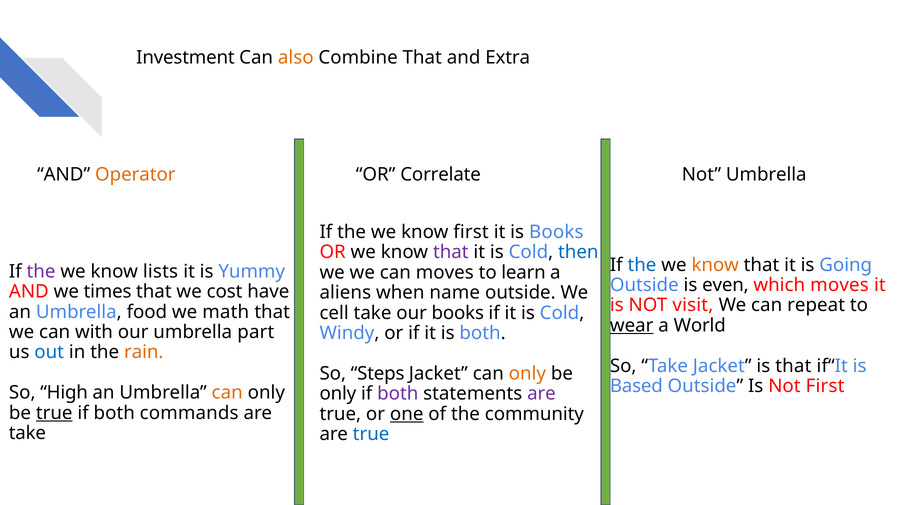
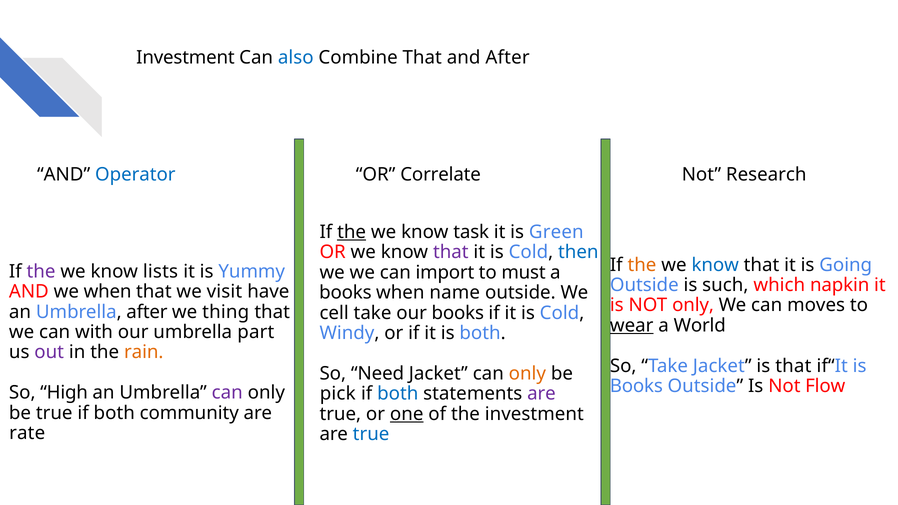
also colour: orange -> blue
and Extra: Extra -> After
Operator colour: orange -> blue
Not Umbrella: Umbrella -> Research
the at (352, 232) underline: none -> present
know first: first -> task
is Books: Books -> Green
the at (642, 265) colour: blue -> orange
know at (715, 265) colour: orange -> blue
can moves: moves -> import
learn: learn -> must
even: even -> such
which moves: moves -> napkin
we times: times -> when
cost: cost -> visit
aliens at (345, 293): aliens -> books
NOT visit: visit -> only
repeat: repeat -> moves
Umbrella food: food -> after
math: math -> thing
out colour: blue -> purple
Steps: Steps -> Need
Based at (636, 386): Based -> Books
Not First: First -> Flow
can at (227, 393) colour: orange -> purple
only at (338, 394): only -> pick
both at (398, 394) colour: purple -> blue
true at (54, 413) underline: present -> none
commands: commands -> community
the community: community -> investment
take at (27, 433): take -> rate
